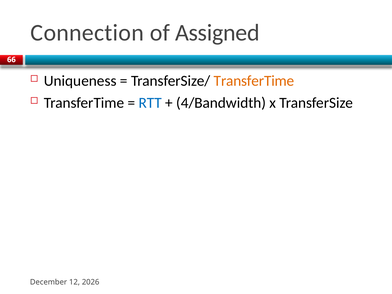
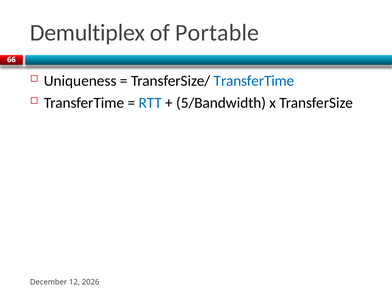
Connection: Connection -> Demultiplex
Assigned: Assigned -> Portable
TransferTime at (254, 81) colour: orange -> blue
4/Bandwidth: 4/Bandwidth -> 5/Bandwidth
